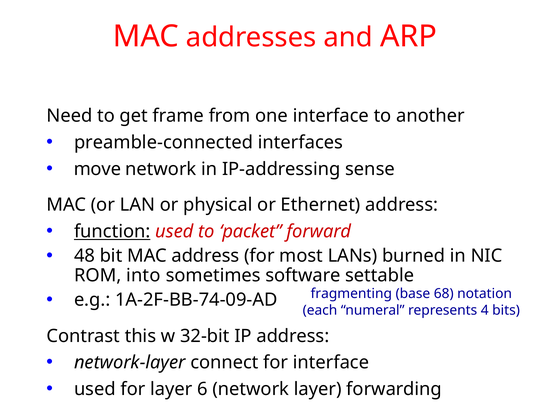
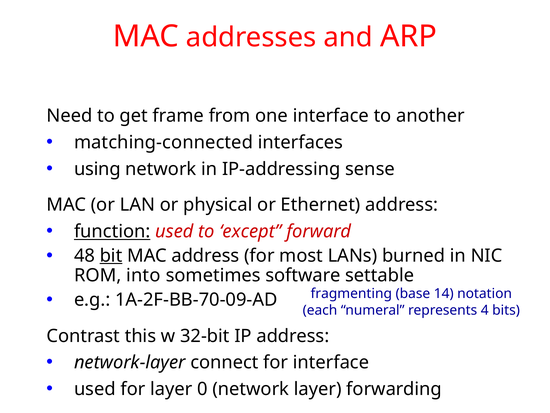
preamble-connected: preamble-connected -> matching-connected
move: move -> using
packet: packet -> except
bit underline: none -> present
68: 68 -> 14
1A-2F-BB-74-09-AD: 1A-2F-BB-74-09-AD -> 1A-2F-BB-70-09-AD
6: 6 -> 0
